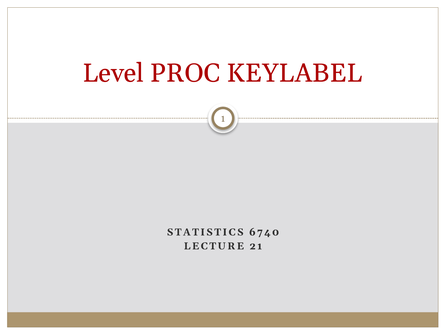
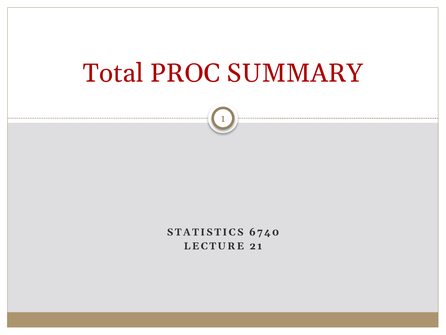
Level: Level -> Total
KEYLABEL: KEYLABEL -> SUMMARY
